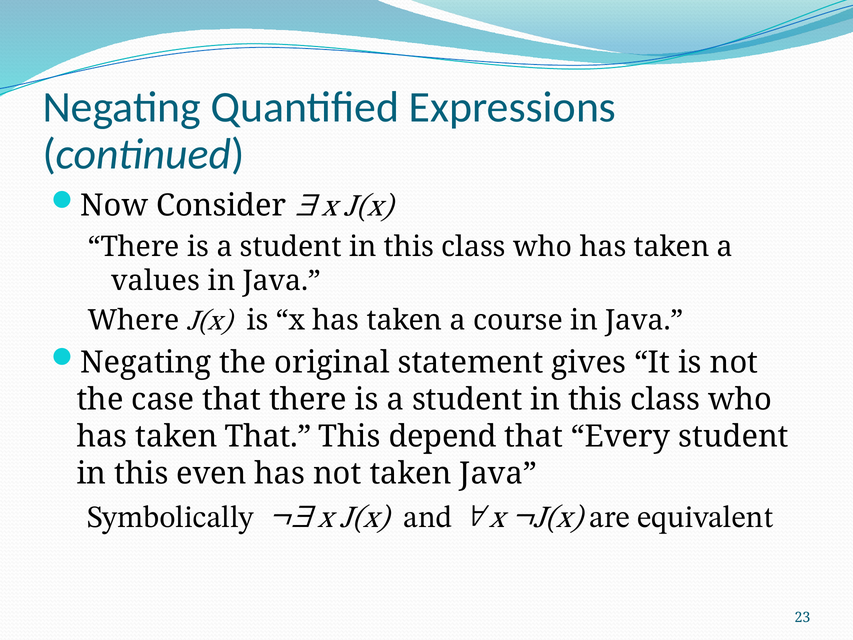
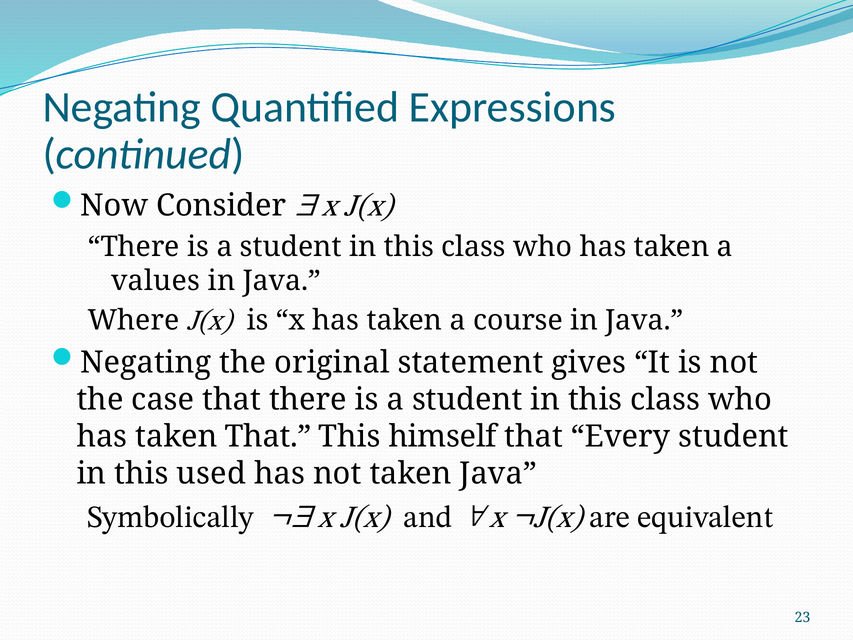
depend: depend -> himself
even: even -> used
